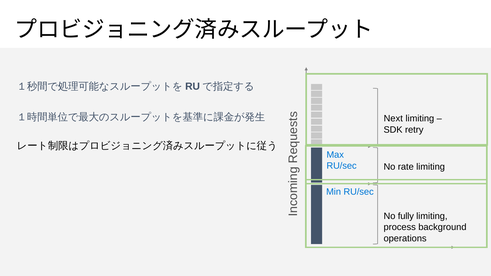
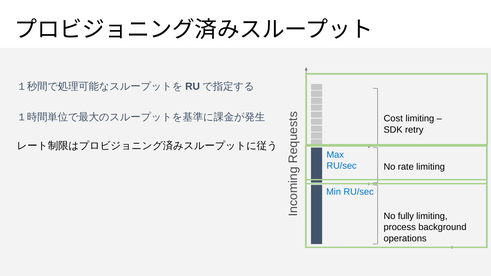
Next: Next -> Cost
